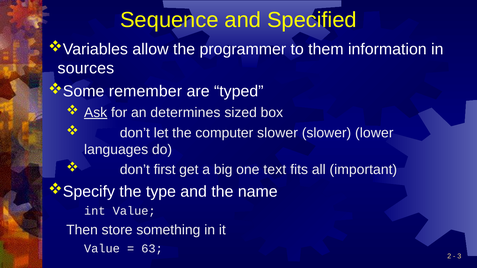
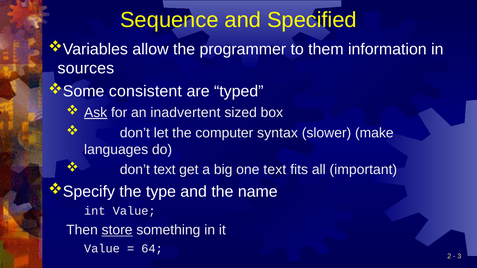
remember: remember -> consistent
determines: determines -> inadvertent
computer slower: slower -> syntax
lower: lower -> make
don’t first: first -> text
store underline: none -> present
63: 63 -> 64
